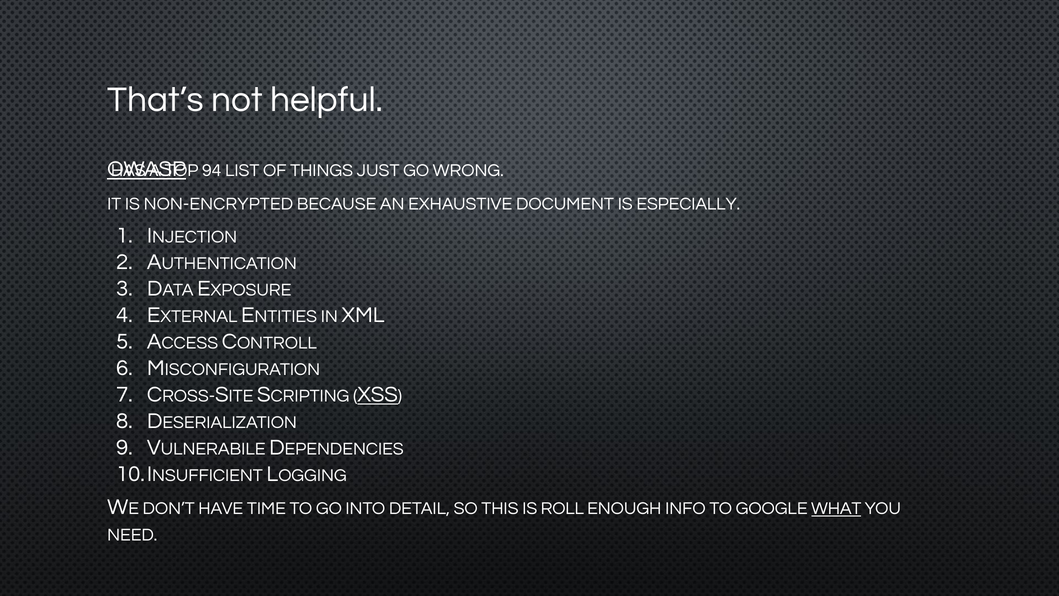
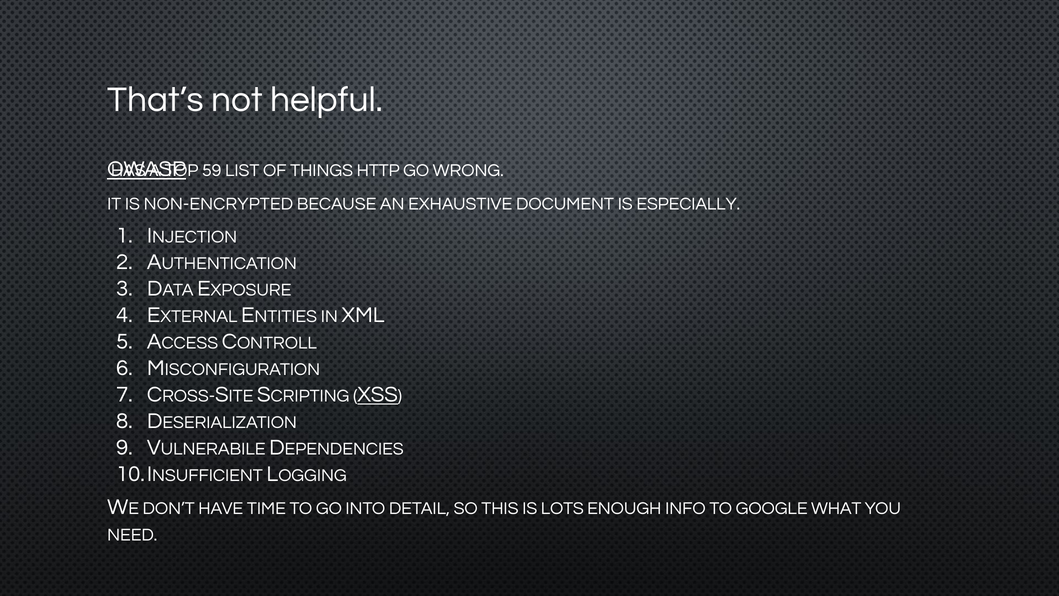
94: 94 -> 59
JUST: JUST -> HTTP
ROLL: ROLL -> LOTS
WHAT underline: present -> none
